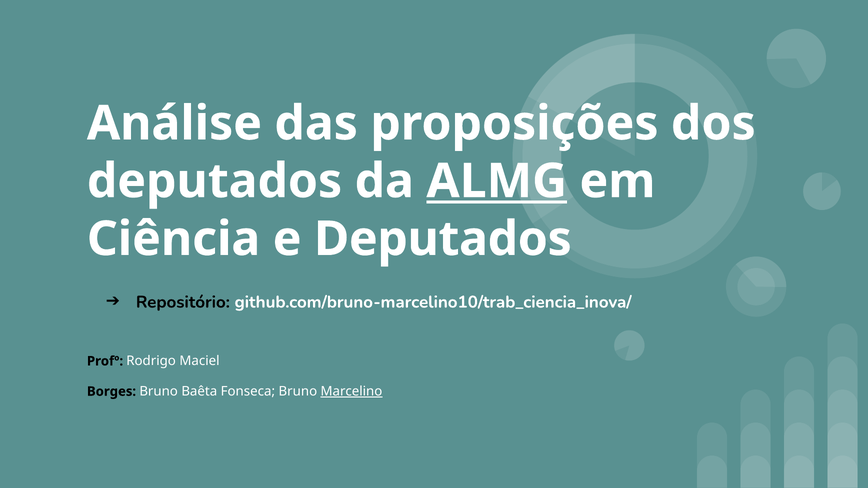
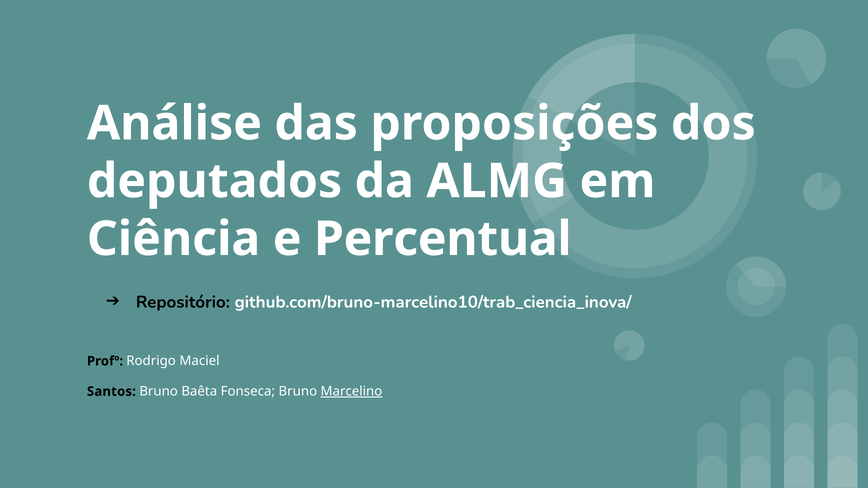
ALMG underline: present -> none
e Deputados: Deputados -> Percentual
Borges: Borges -> Santos
